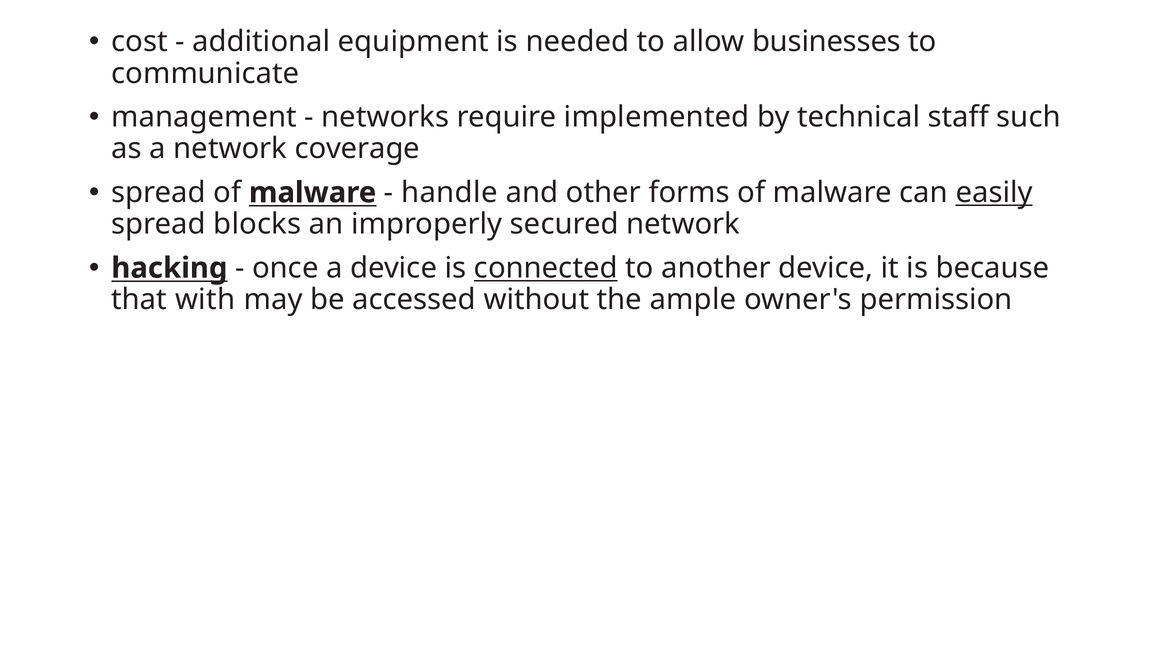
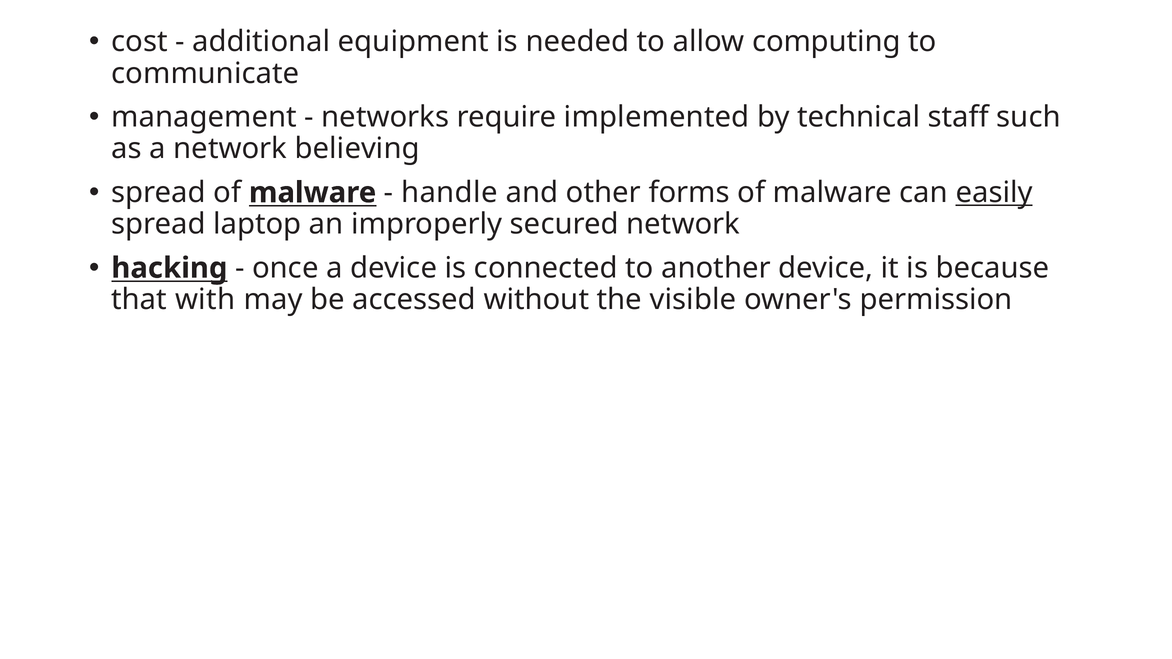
businesses: businesses -> computing
coverage: coverage -> believing
blocks: blocks -> laptop
connected underline: present -> none
ample: ample -> visible
